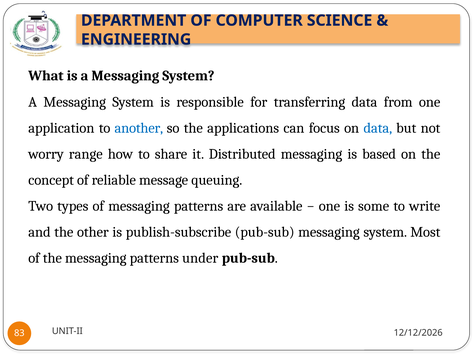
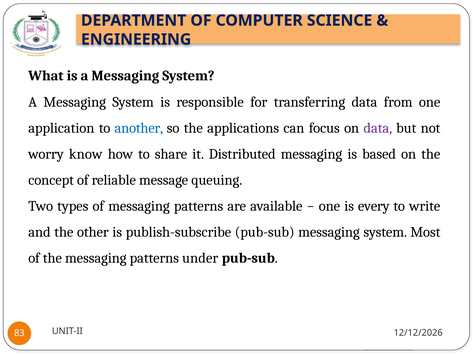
data at (378, 128) colour: blue -> purple
range: range -> know
some: some -> every
